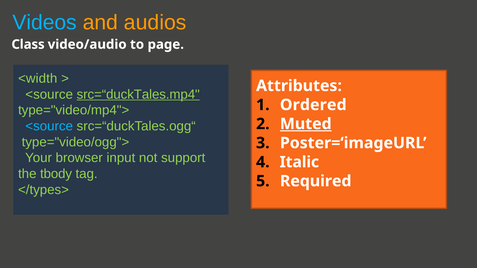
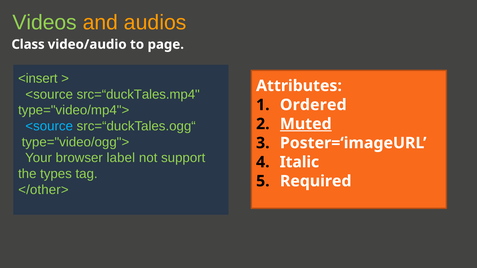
Videos colour: light blue -> light green
<width: <width -> <insert
src=“duckTales.mp4 underline: present -> none
input: input -> label
tbody: tbody -> types
</types>: </types> -> </other>
